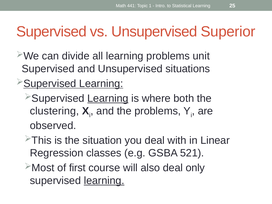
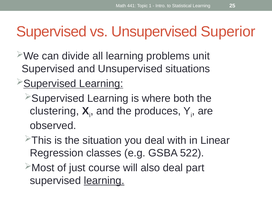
Learning at (108, 98) underline: present -> none
the problems: problems -> produces
521: 521 -> 522
first: first -> just
only: only -> part
